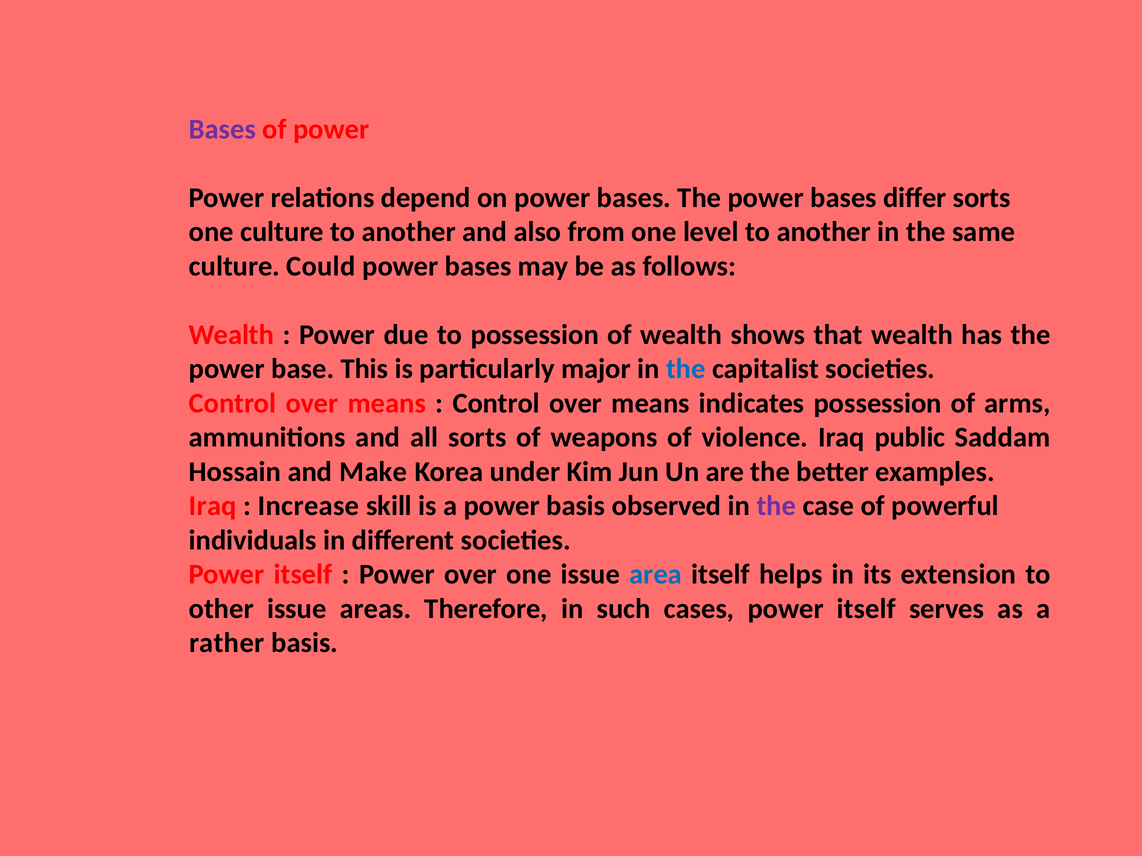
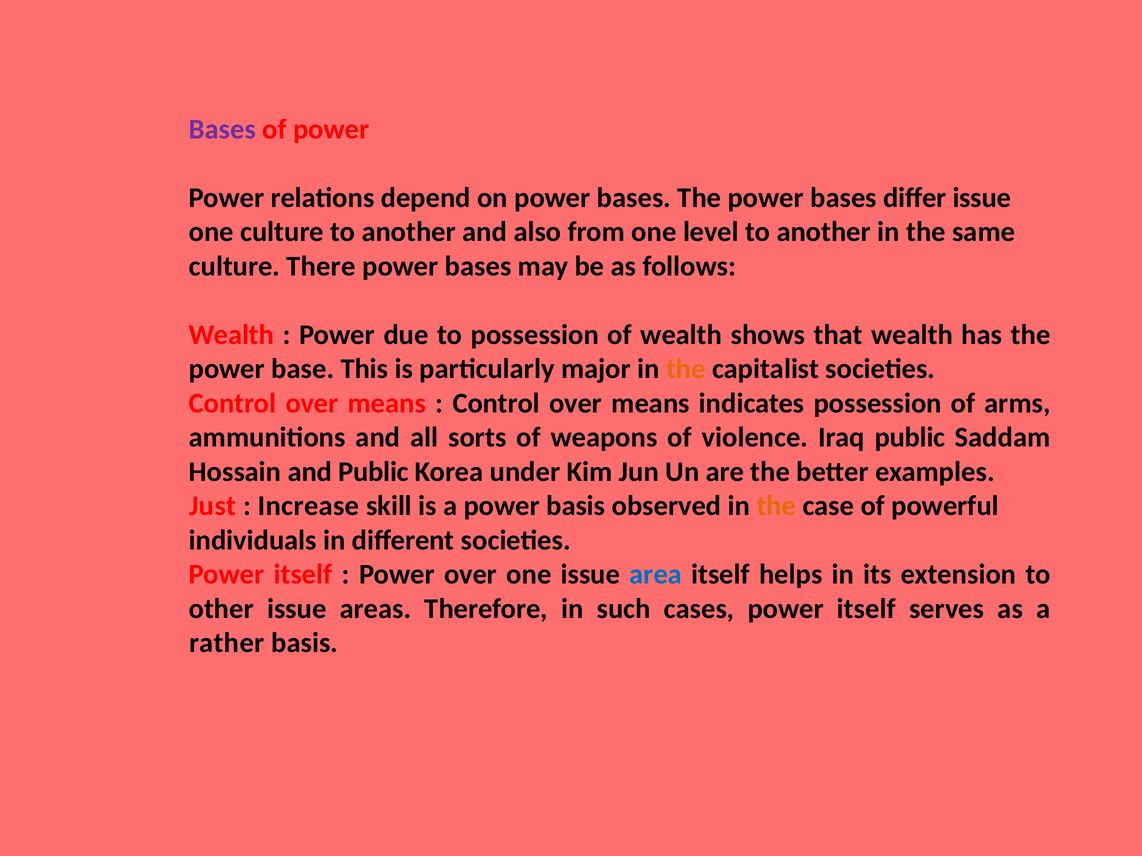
differ sorts: sorts -> issue
Could: Could -> There
the at (686, 369) colour: blue -> orange
and Make: Make -> Public
Iraq at (213, 506): Iraq -> Just
the at (776, 506) colour: purple -> orange
